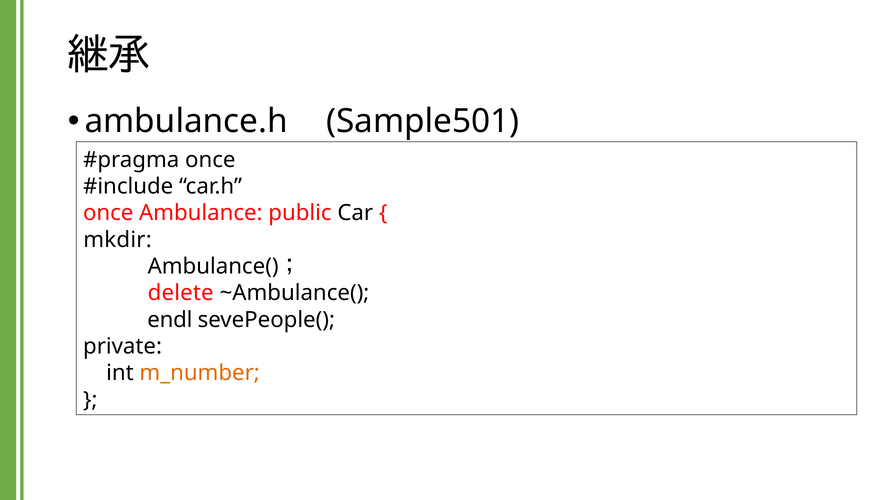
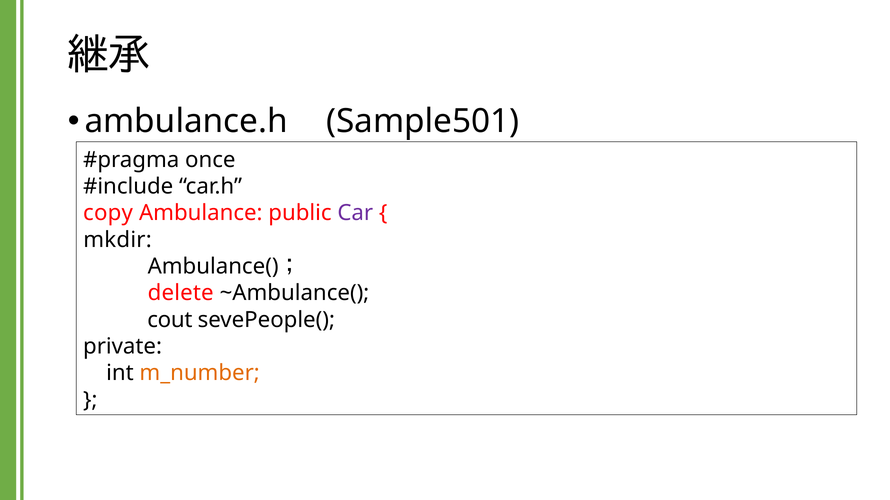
once at (108, 213): once -> copy
Car colour: black -> purple
endl: endl -> cout
